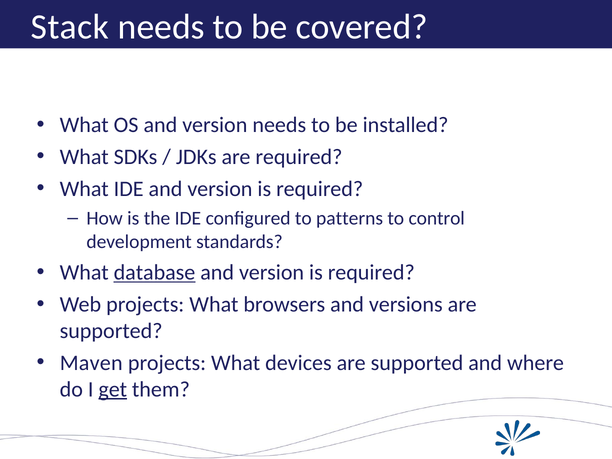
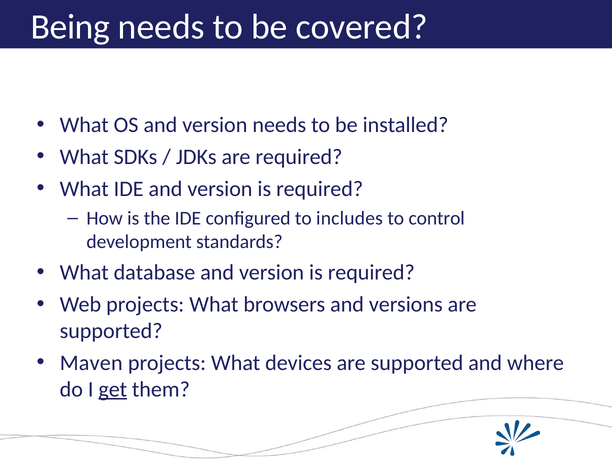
Stack: Stack -> Being
patterns: patterns -> includes
database underline: present -> none
